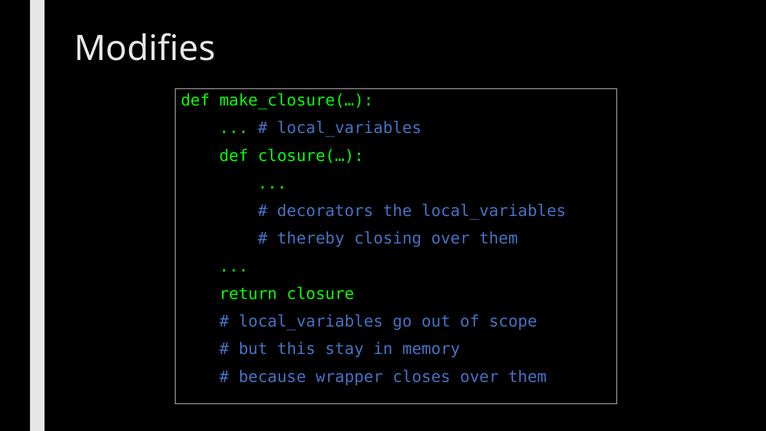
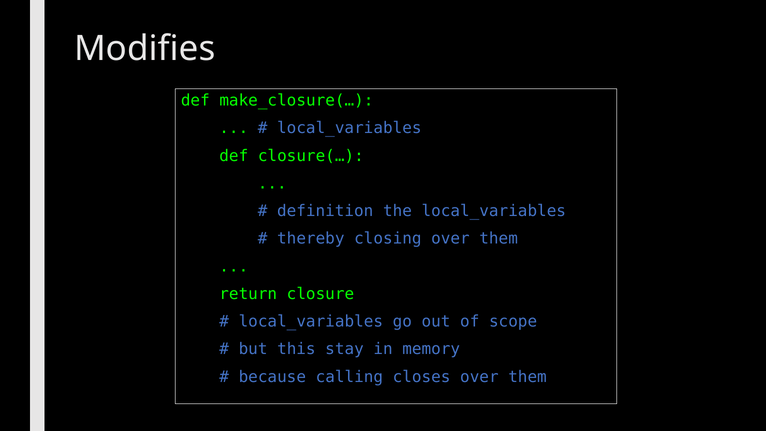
decorators: decorators -> definition
wrapper: wrapper -> calling
